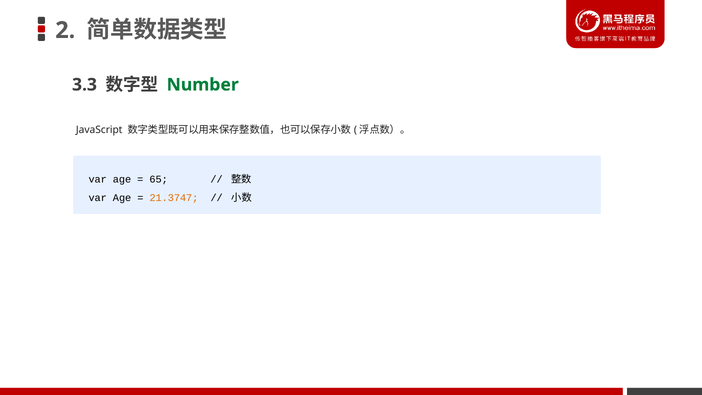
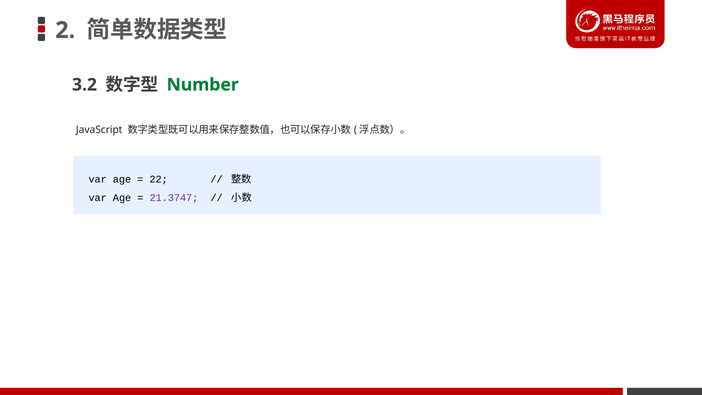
3.3: 3.3 -> 3.2
65: 65 -> 22
21.3747 colour: orange -> purple
